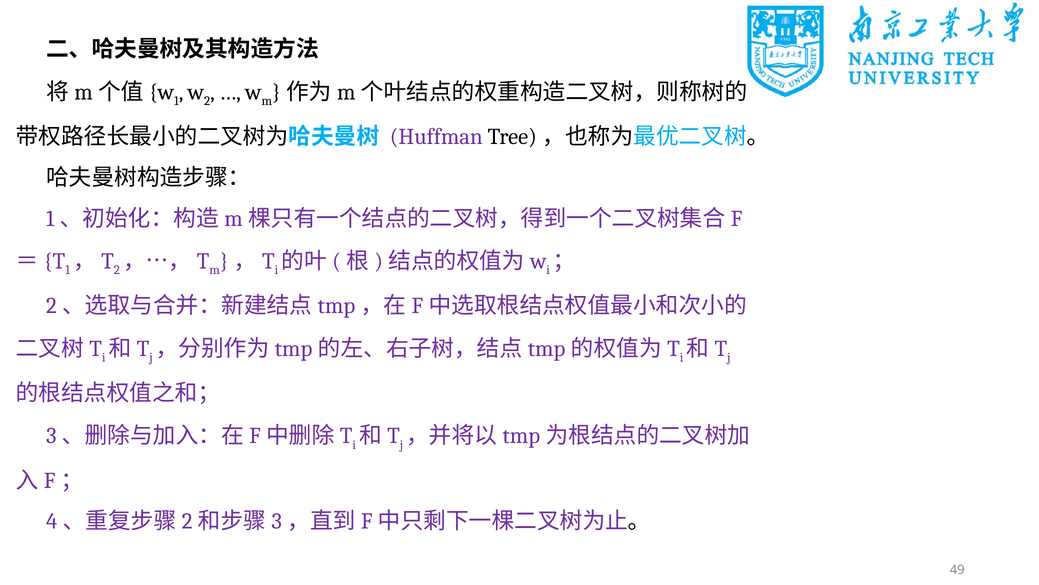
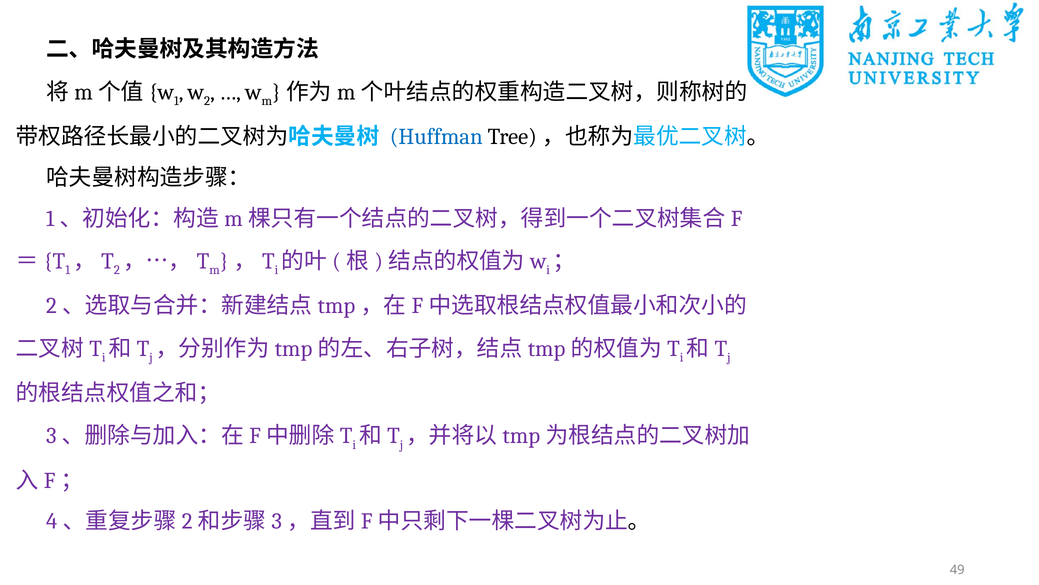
Huffman colour: purple -> blue
